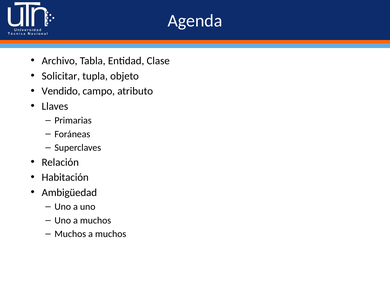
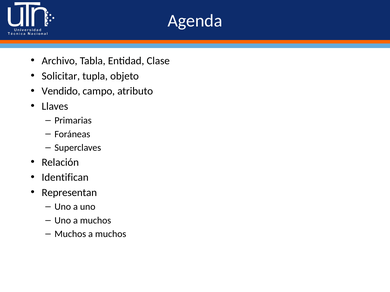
Habitación: Habitación -> Identifican
Ambigüedad: Ambigüedad -> Representan
